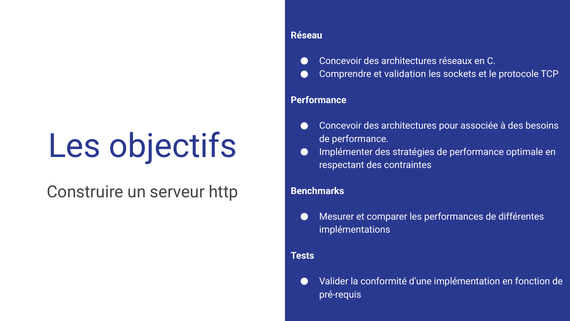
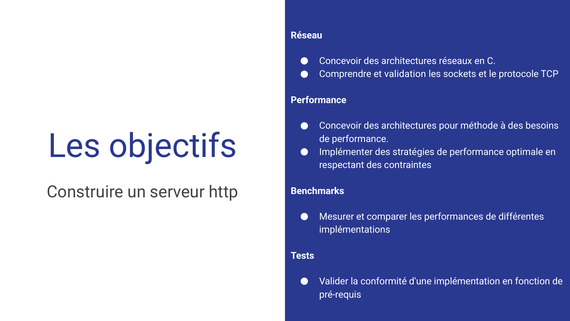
associée: associée -> méthode
